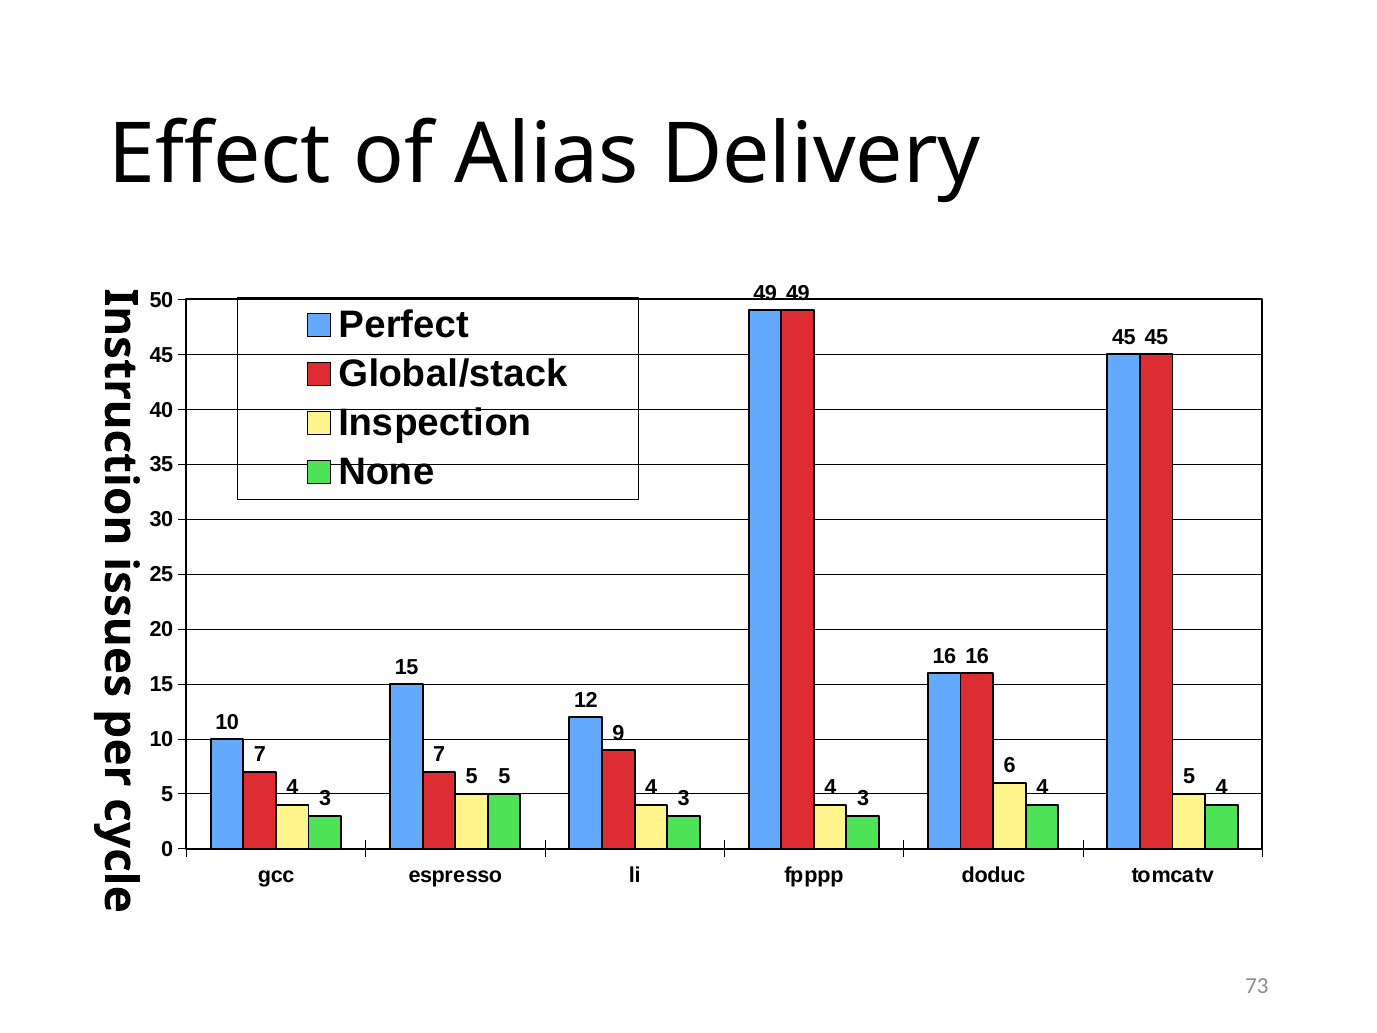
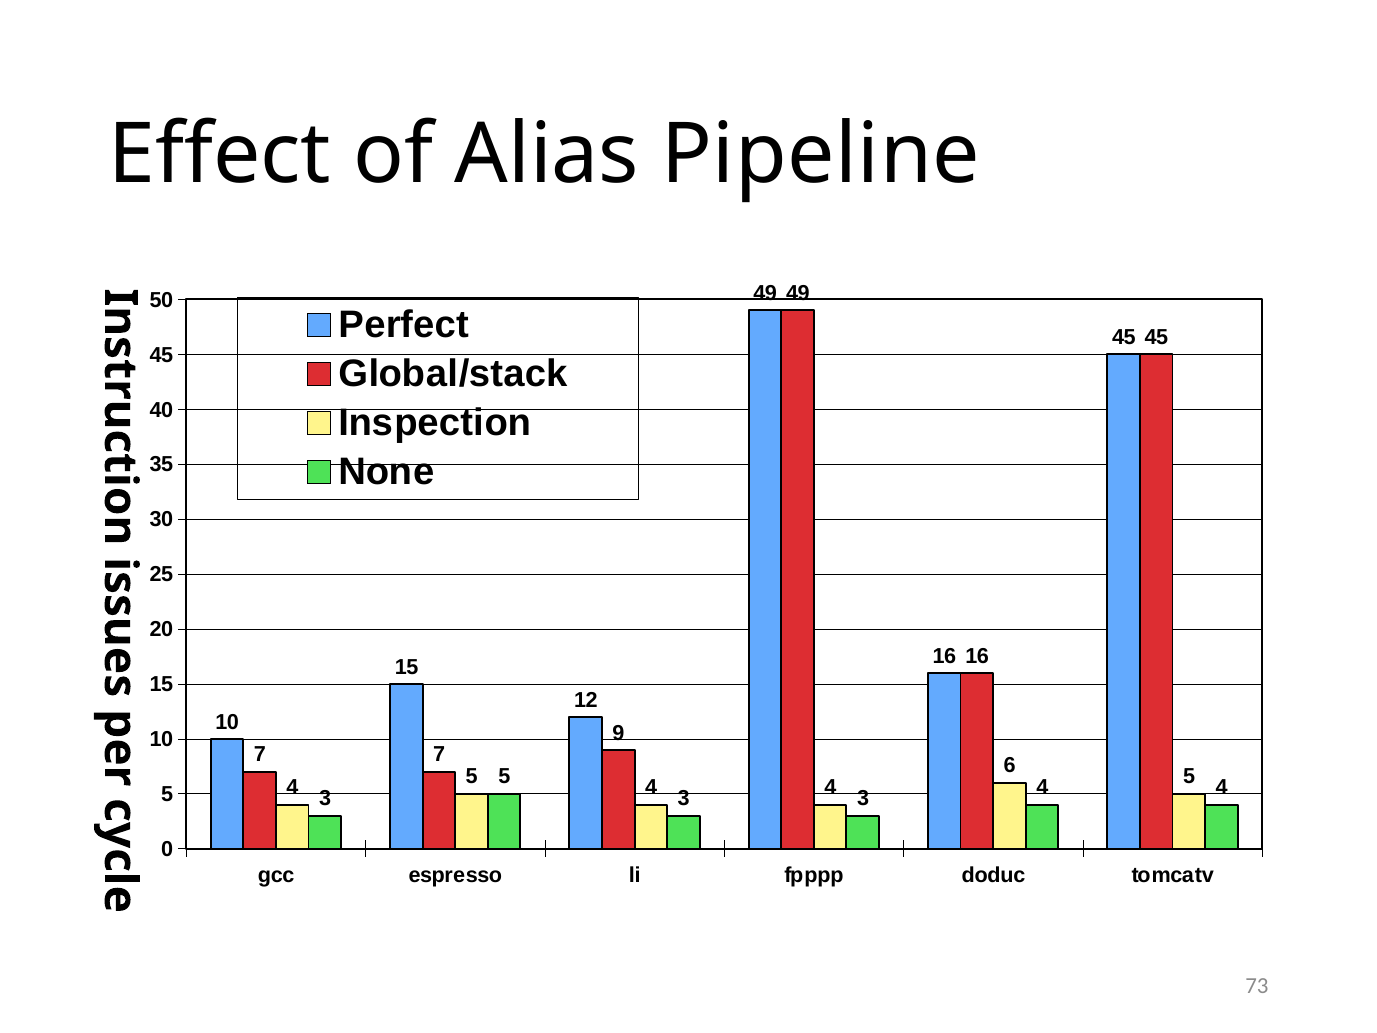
Delivery: Delivery -> Pipeline
